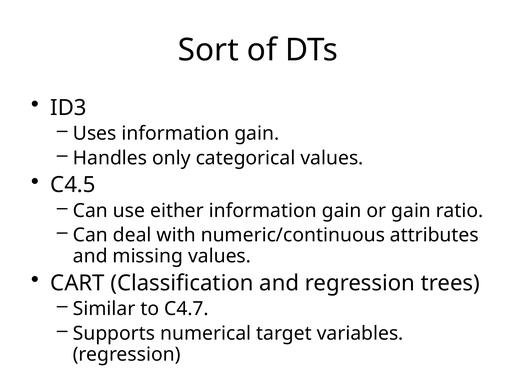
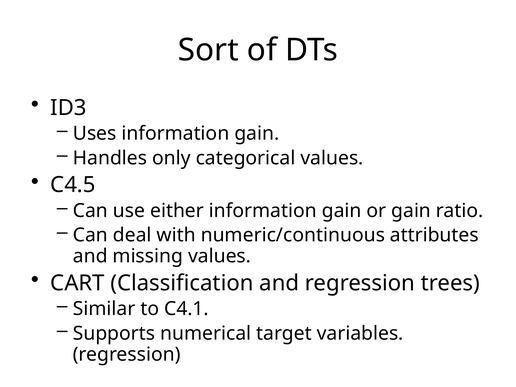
C4.7: C4.7 -> C4.1
